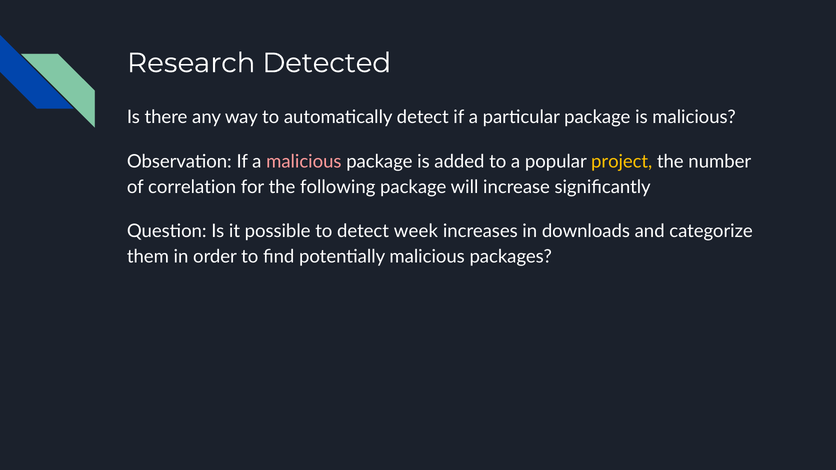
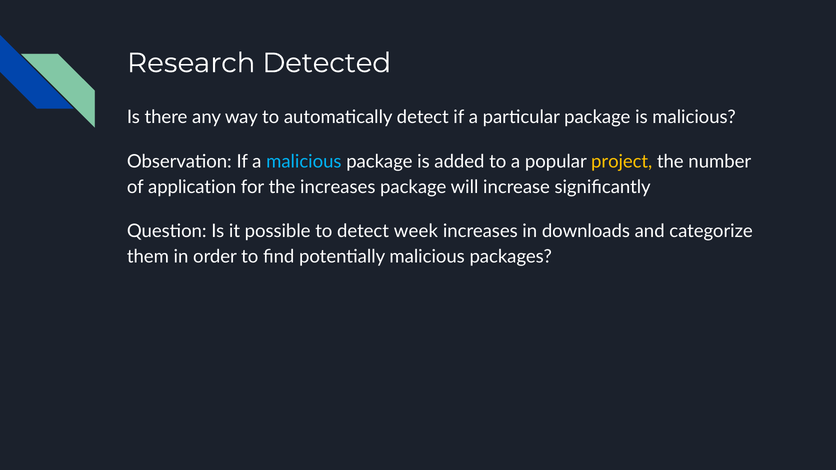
malicious at (304, 162) colour: pink -> light blue
correlation: correlation -> application
the following: following -> increases
